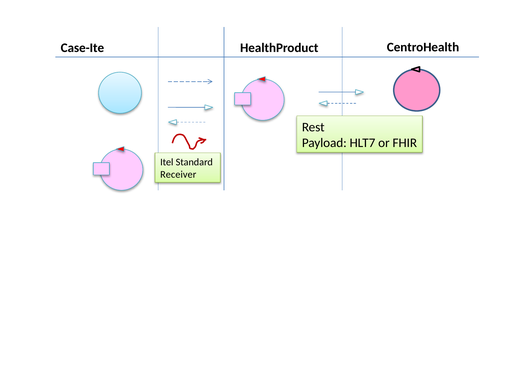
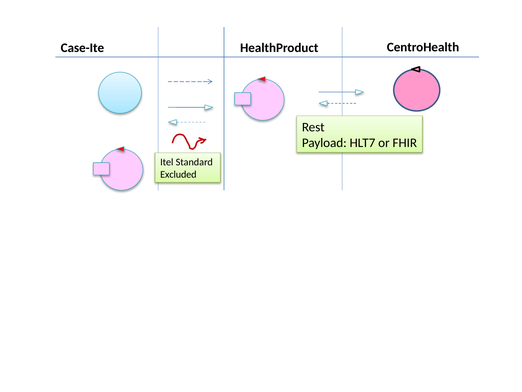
Receiver: Receiver -> Excluded
